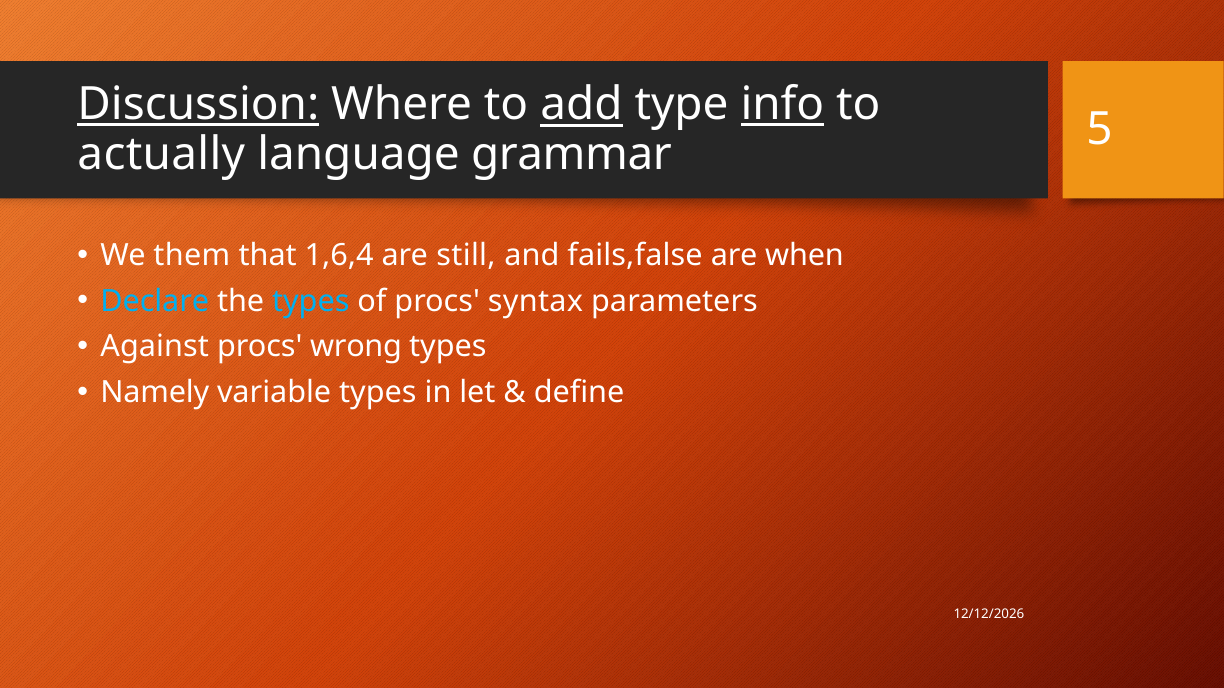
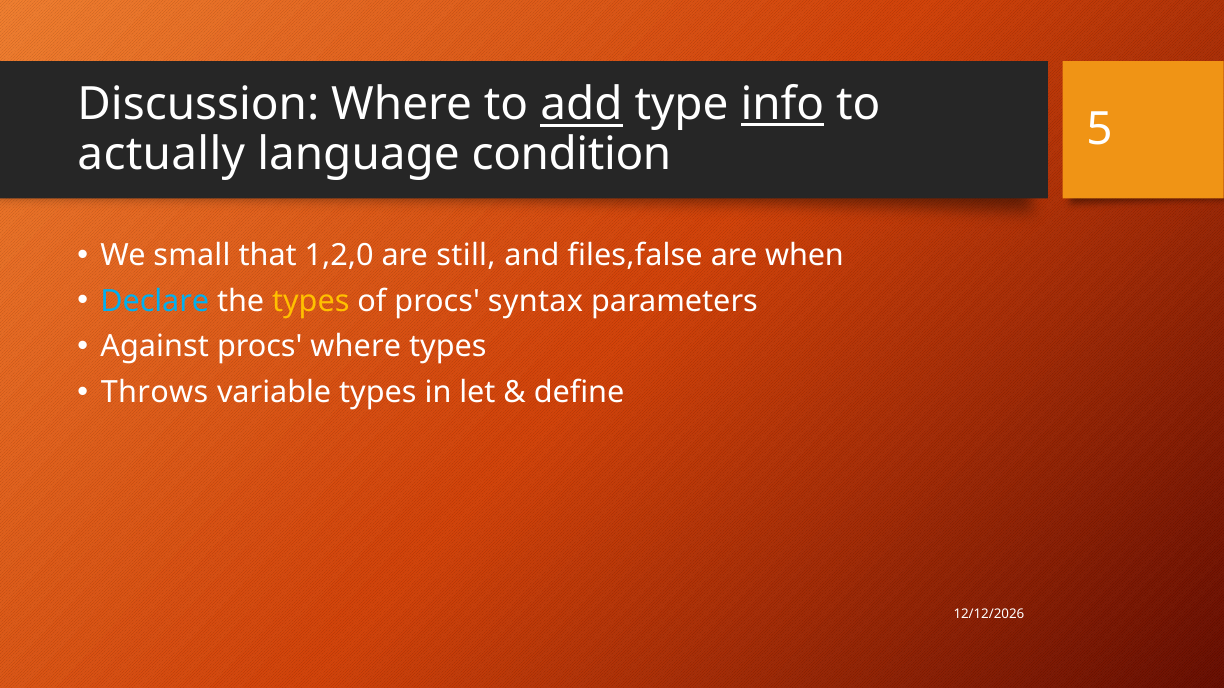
Discussion underline: present -> none
grammar: grammar -> condition
them: them -> small
1,6,4: 1,6,4 -> 1,2,0
fails,false: fails,false -> files,false
types at (311, 301) colour: light blue -> yellow
procs wrong: wrong -> where
Namely: Namely -> Throws
